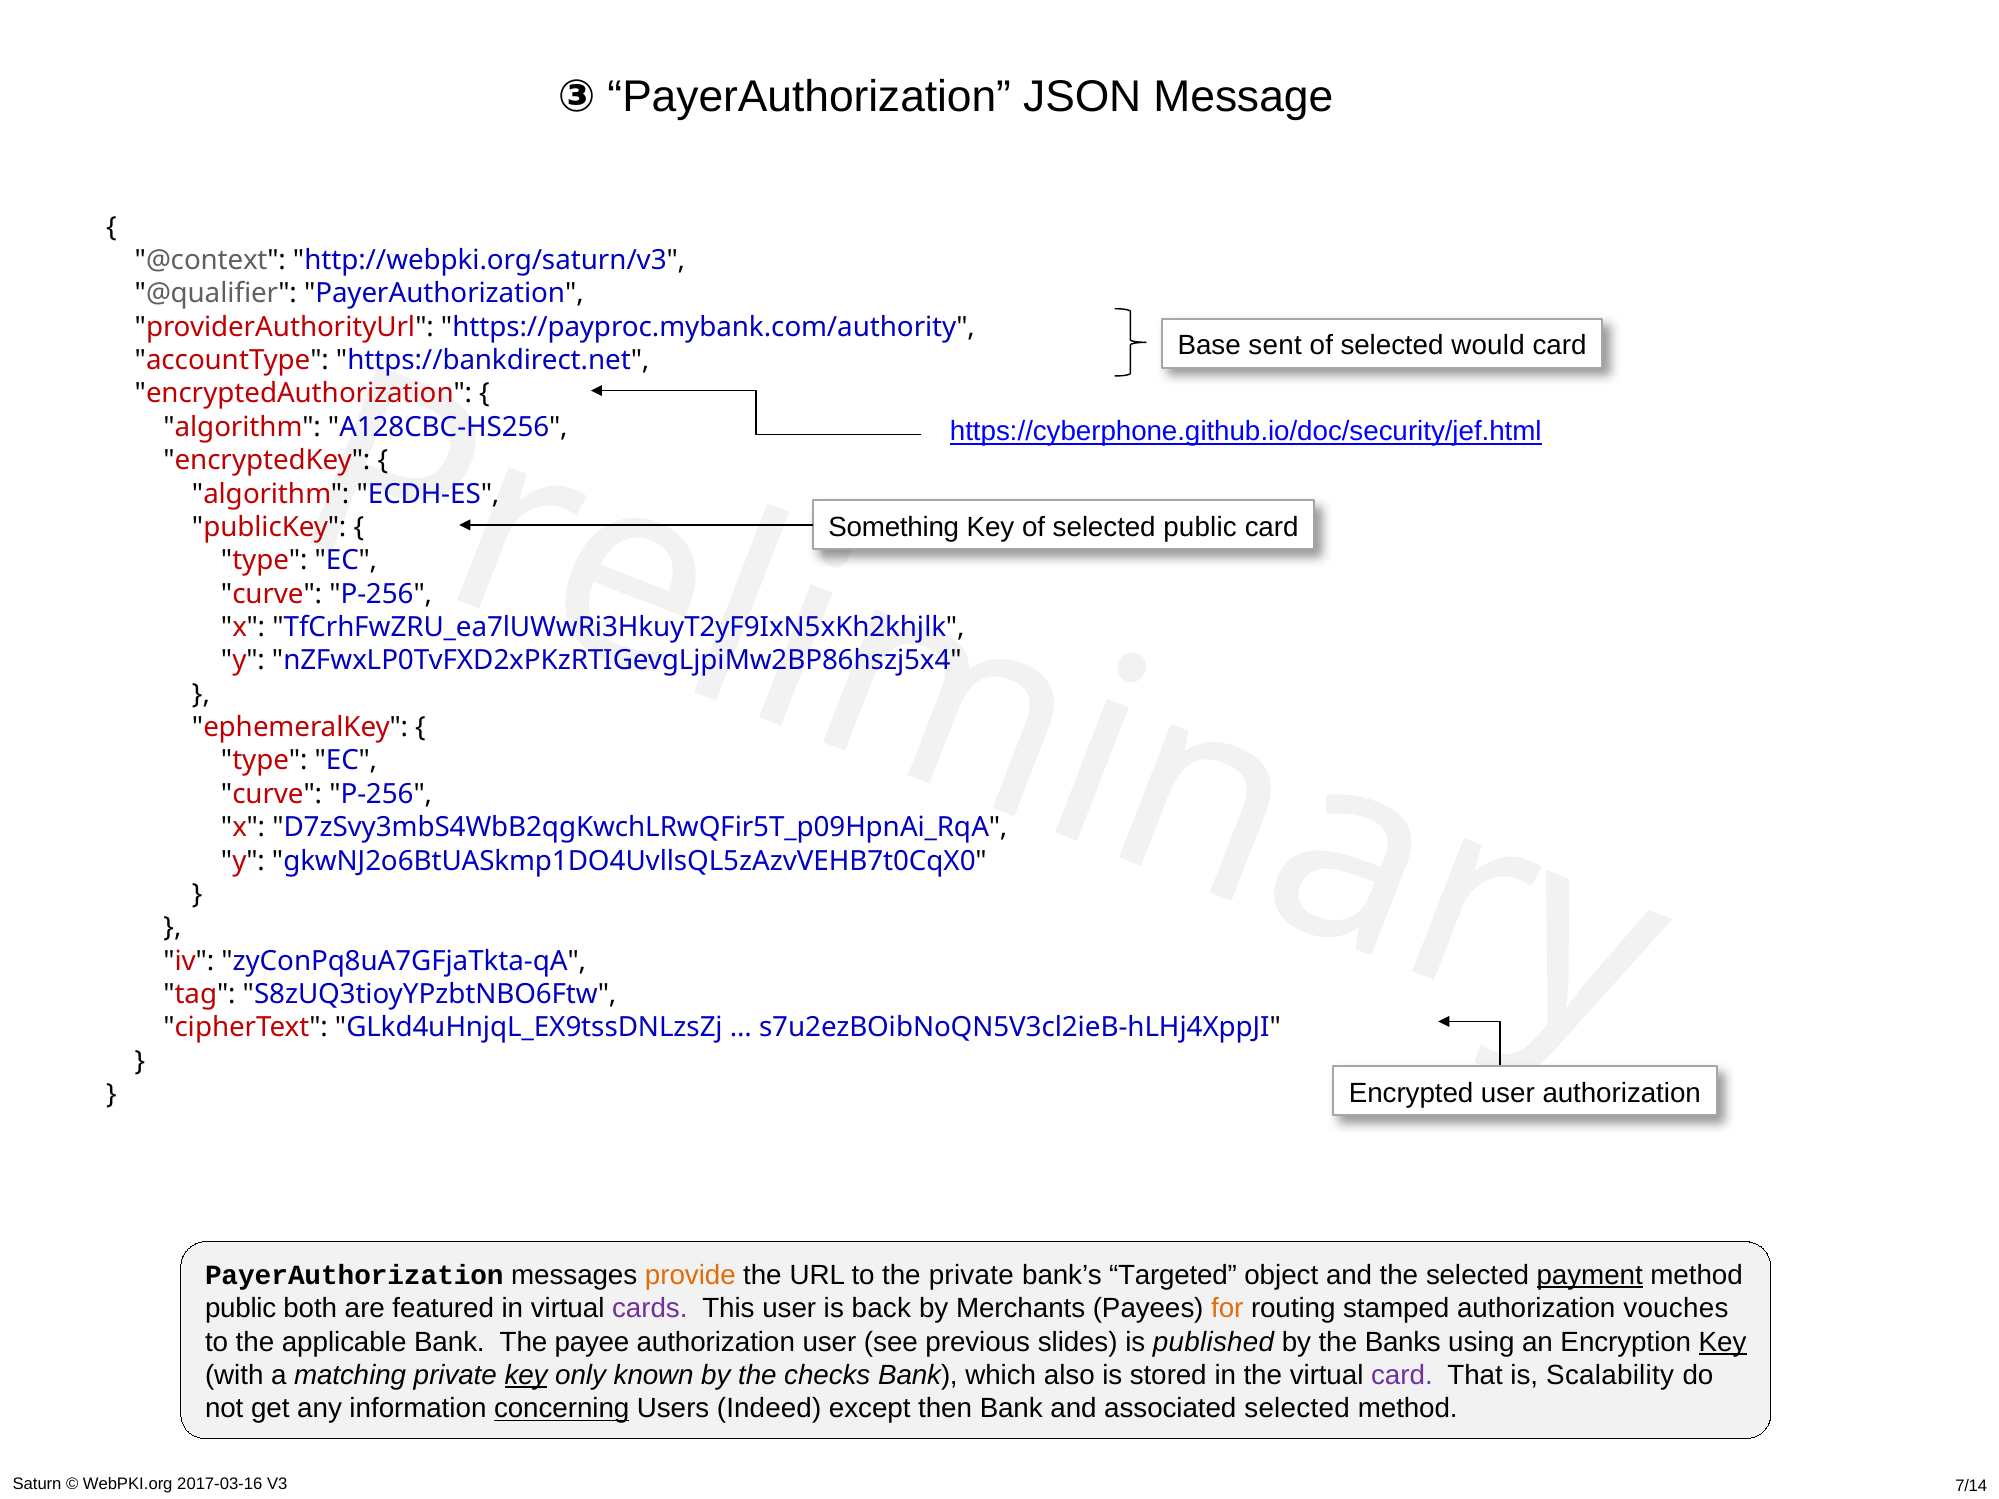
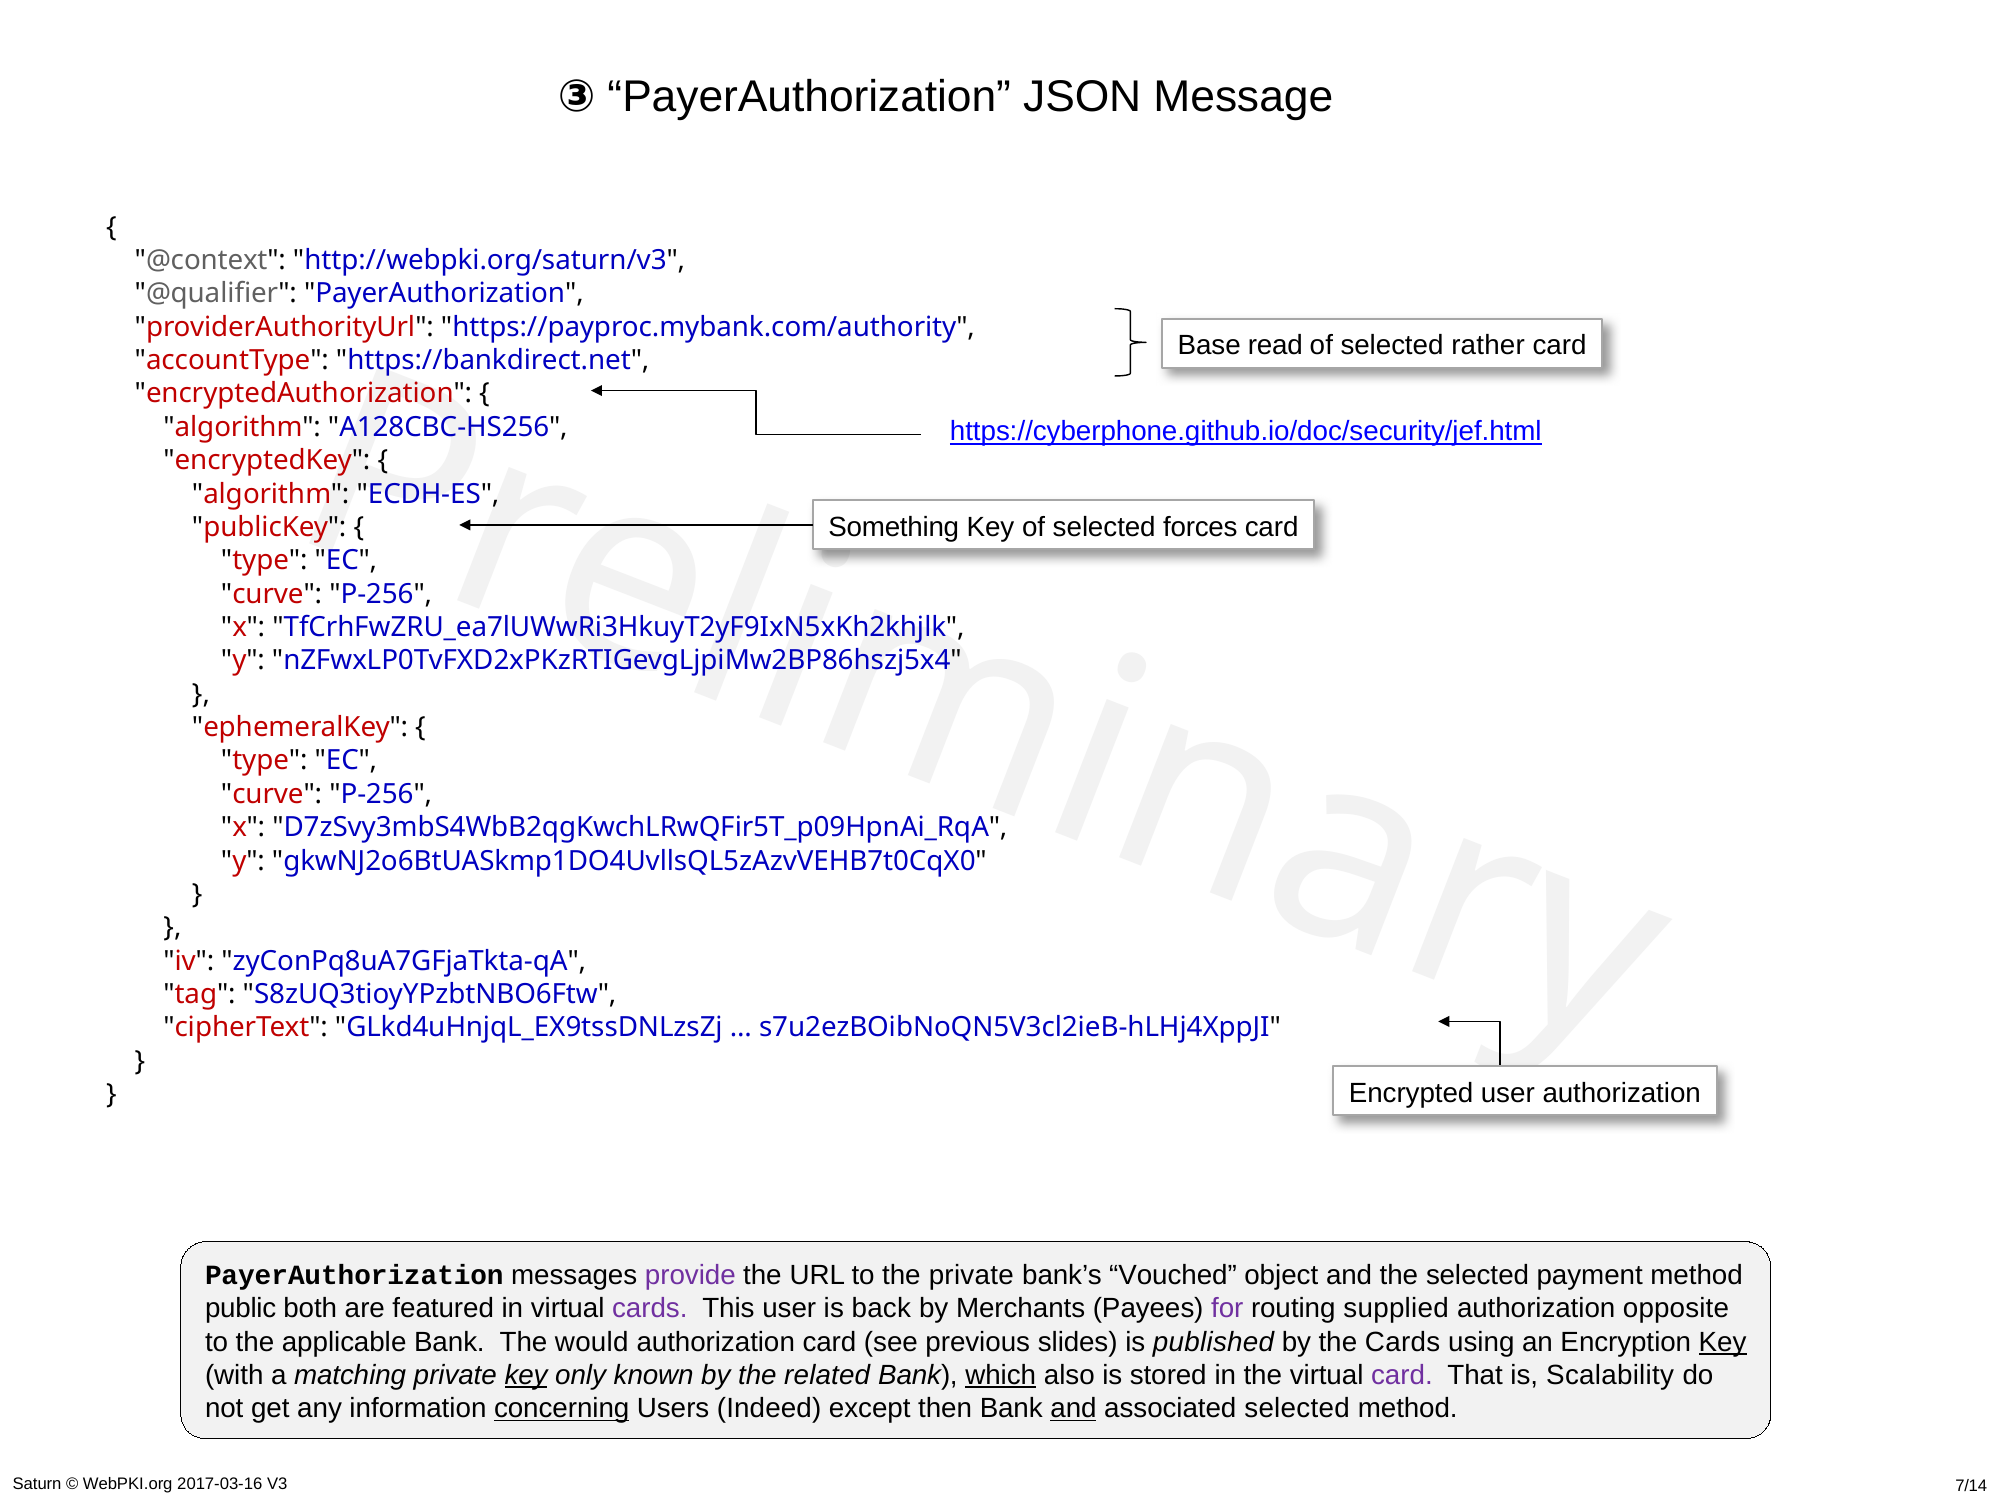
sent: sent -> read
would: would -> rather
selected public: public -> forces
provide colour: orange -> purple
Targeted: Targeted -> Vouched
payment underline: present -> none
for colour: orange -> purple
stamped: stamped -> supplied
vouches: vouches -> opposite
payee: payee -> would
authorization user: user -> card
the Banks: Banks -> Cards
checks: checks -> related
which underline: none -> present
and at (1073, 1409) underline: none -> present
